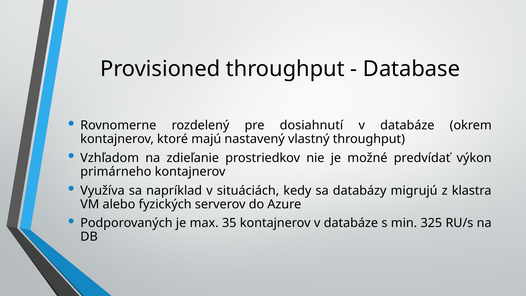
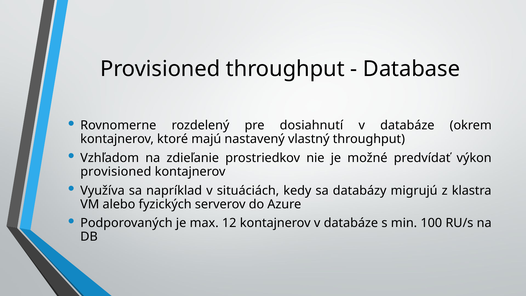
primárneho at (116, 172): primárneho -> provisioned
35: 35 -> 12
325: 325 -> 100
